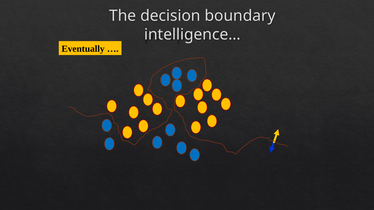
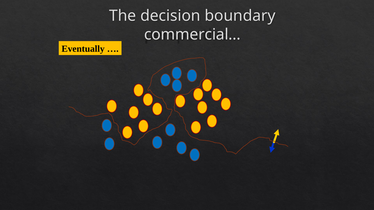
intelligence…: intelligence… -> commercial…
